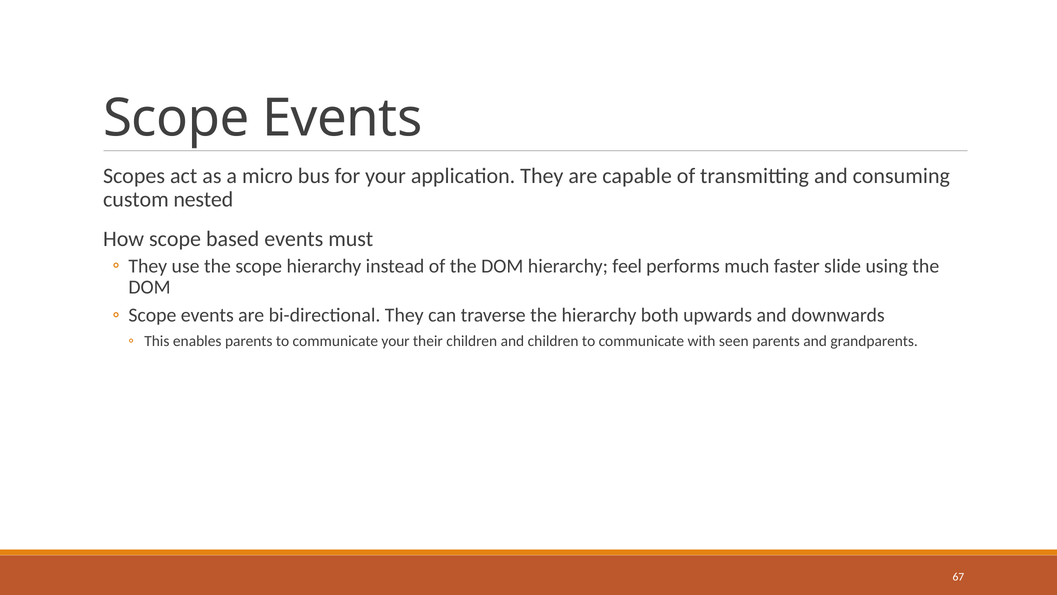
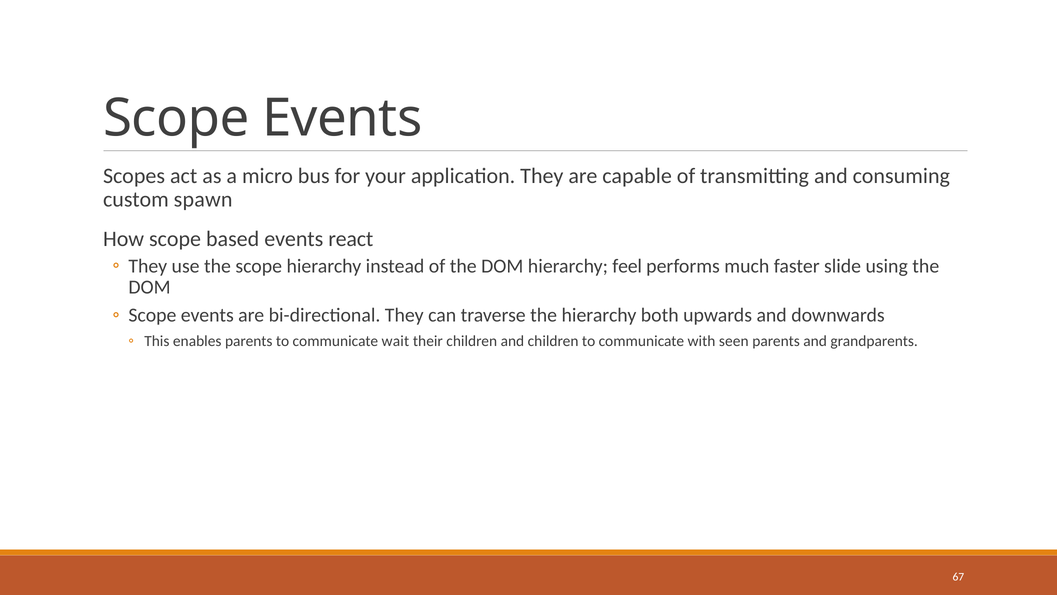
nested: nested -> spawn
must: must -> react
communicate your: your -> wait
